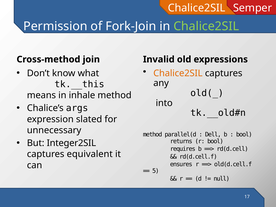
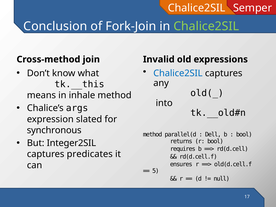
Permission: Permission -> Conclusion
Chalice2SIL at (178, 73) colour: orange -> blue
unnecessary: unnecessary -> synchronous
equivalent: equivalent -> predicates
